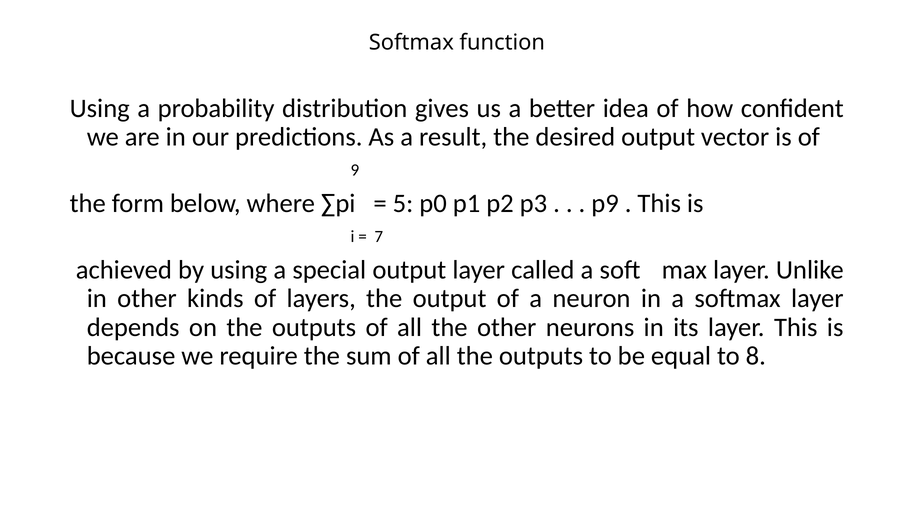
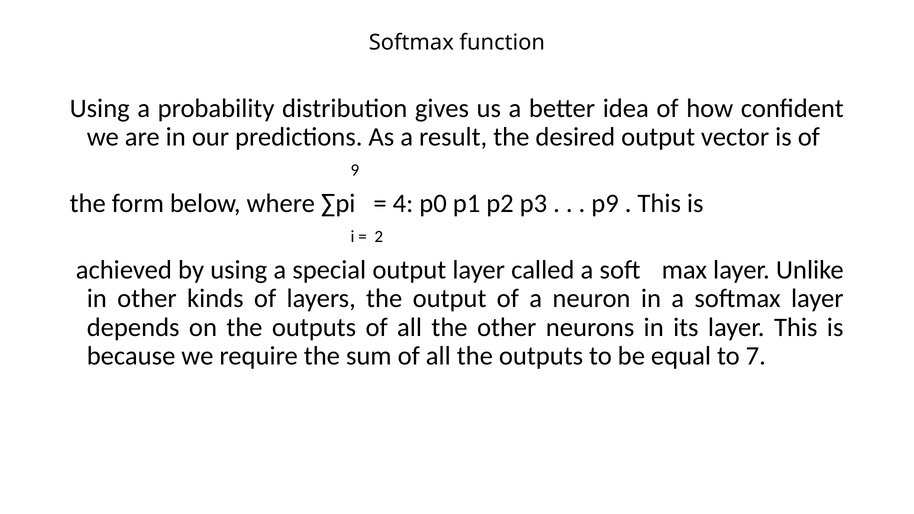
5: 5 -> 4
7: 7 -> 2
8: 8 -> 7
